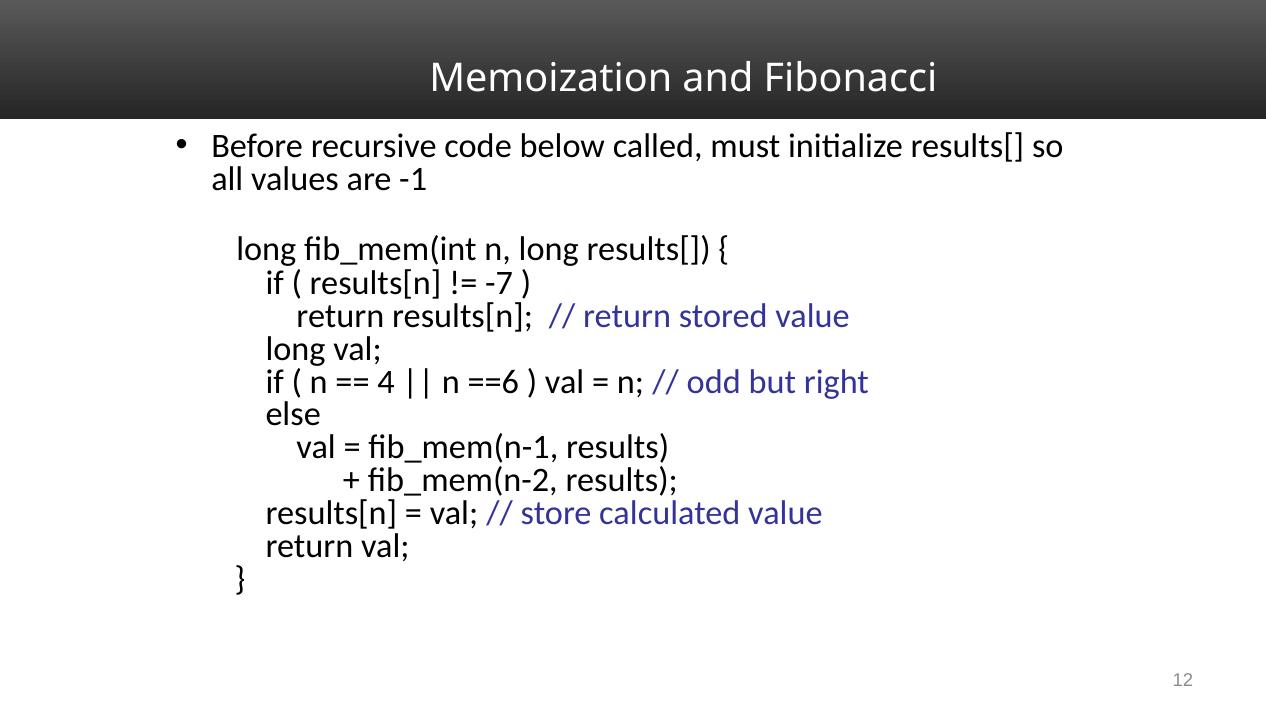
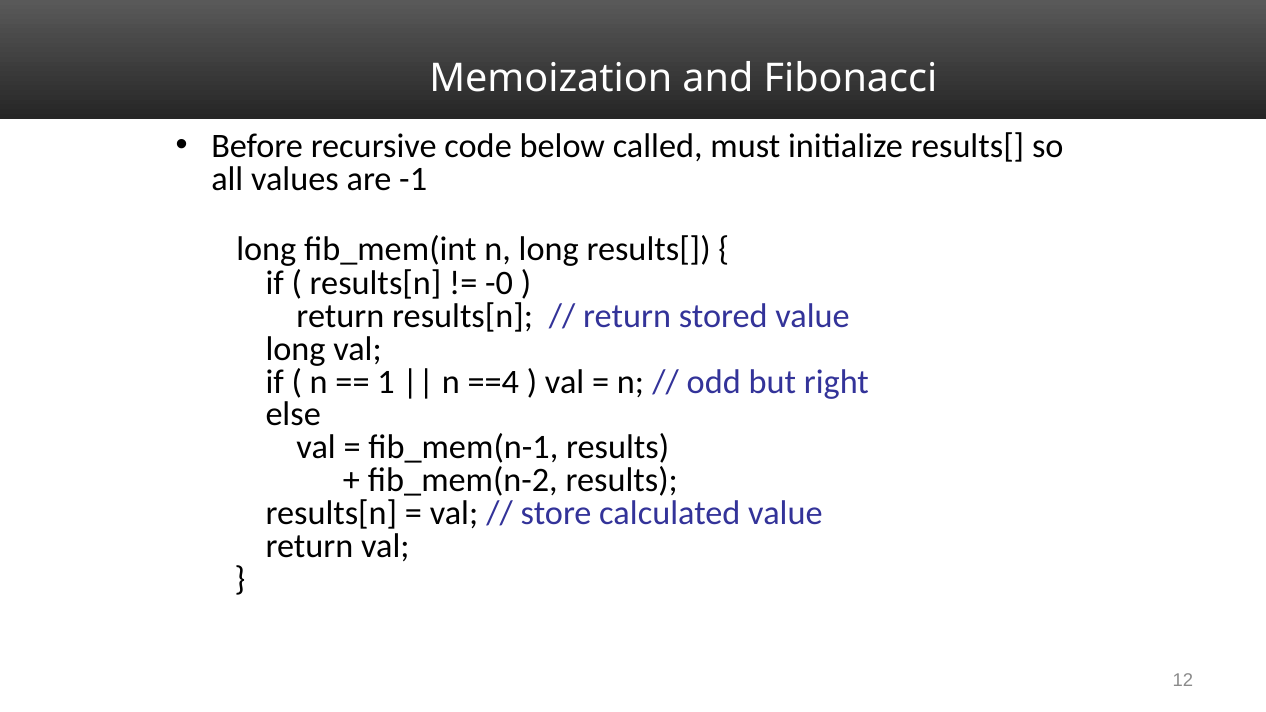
-7: -7 -> -0
4: 4 -> 1
==6: ==6 -> ==4
